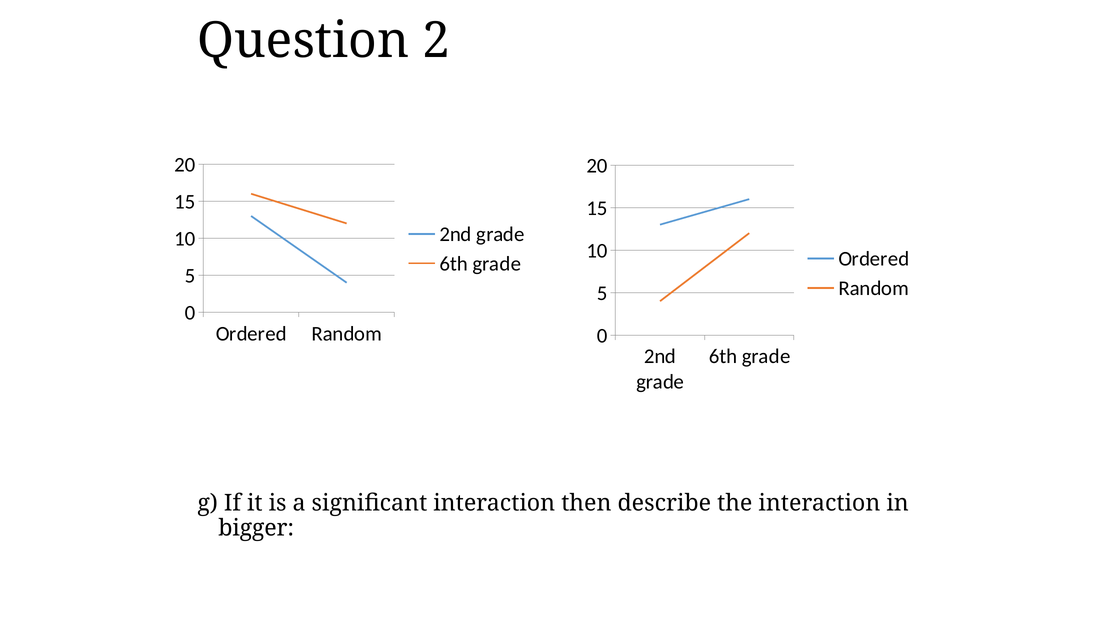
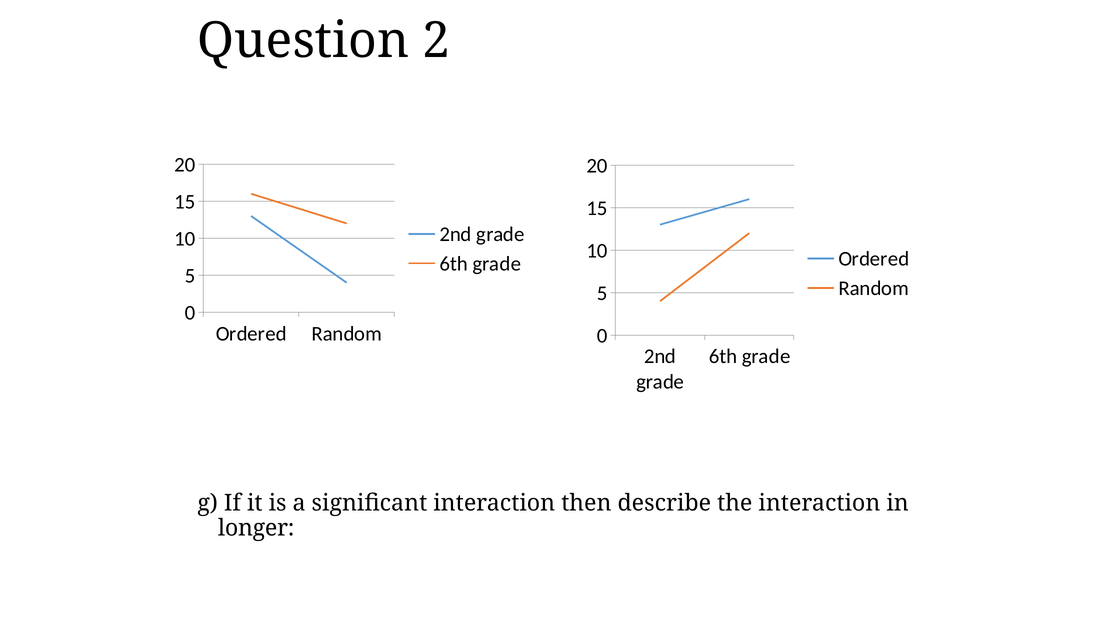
bigger: bigger -> longer
